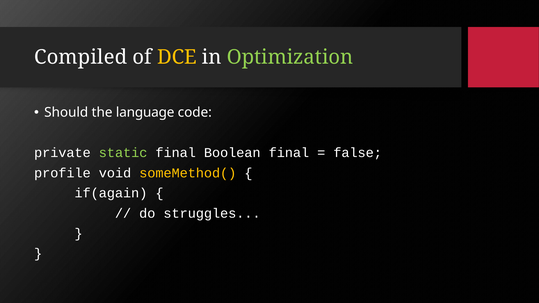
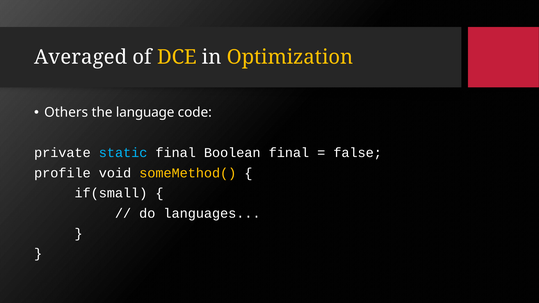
Compiled: Compiled -> Averaged
Optimization colour: light green -> yellow
Should: Should -> Others
static colour: light green -> light blue
if(again: if(again -> if(small
struggles: struggles -> languages
